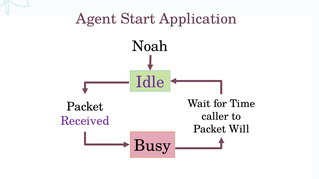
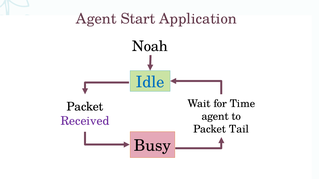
Idle colour: purple -> blue
caller at (215, 117): caller -> agent
Will: Will -> Tail
